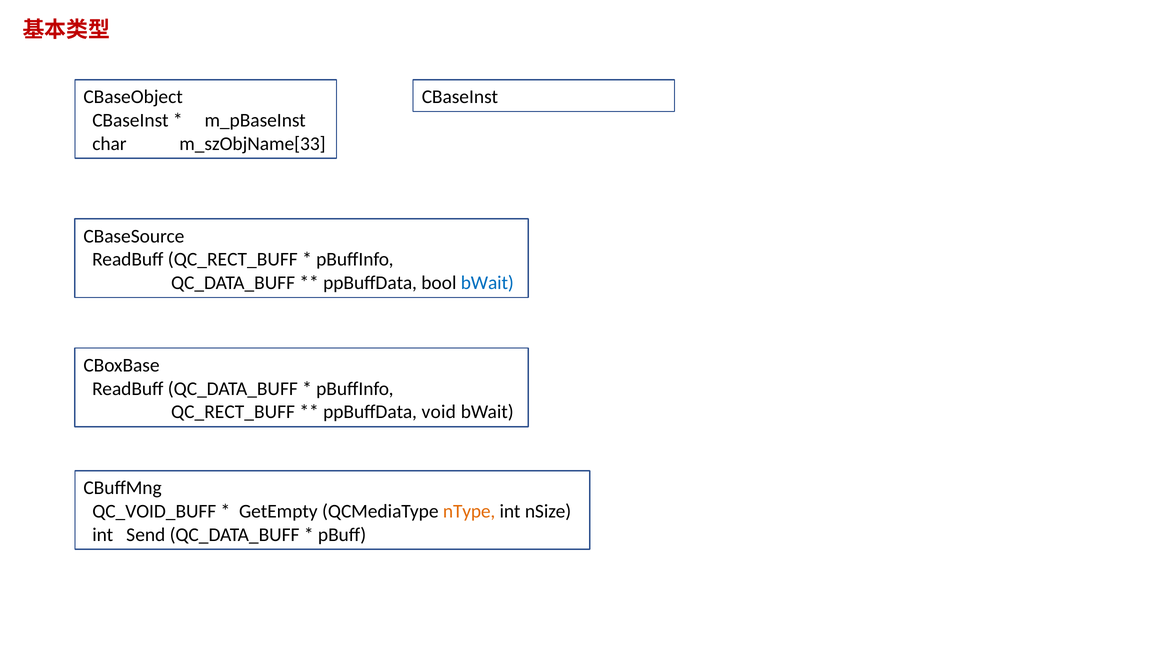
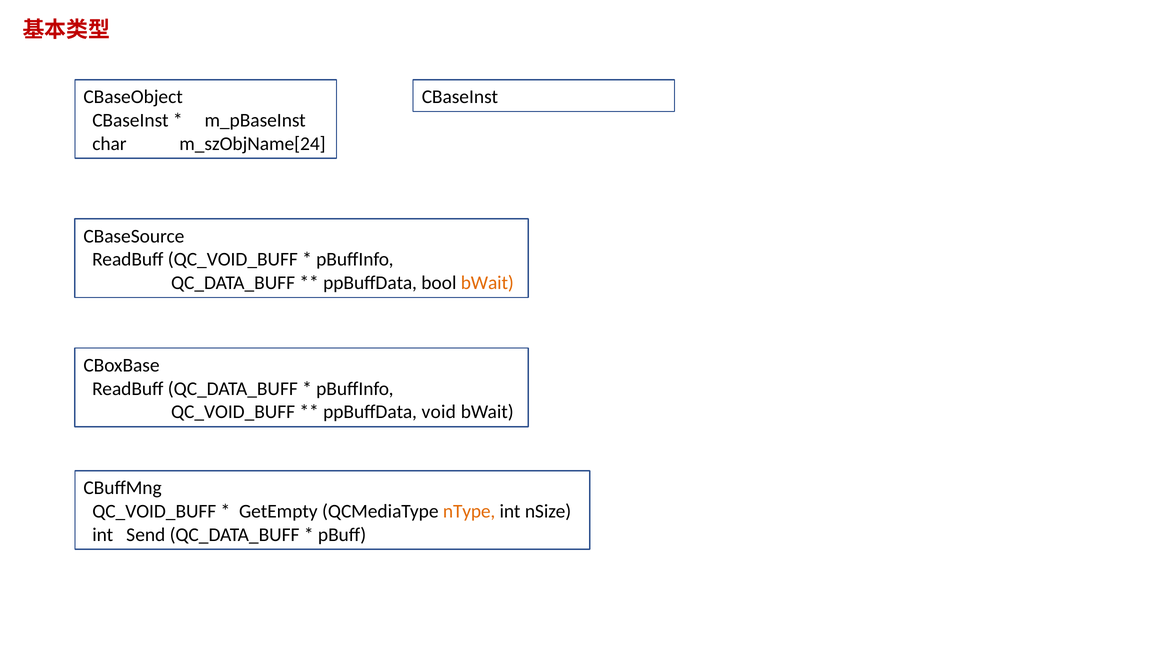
m_szObjName[33: m_szObjName[33 -> m_szObjName[24
ReadBuff QC_RECT_BUFF: QC_RECT_BUFF -> QC_VOID_BUFF
bWait at (487, 283) colour: blue -> orange
QC_RECT_BUFF at (233, 412): QC_RECT_BUFF -> QC_VOID_BUFF
